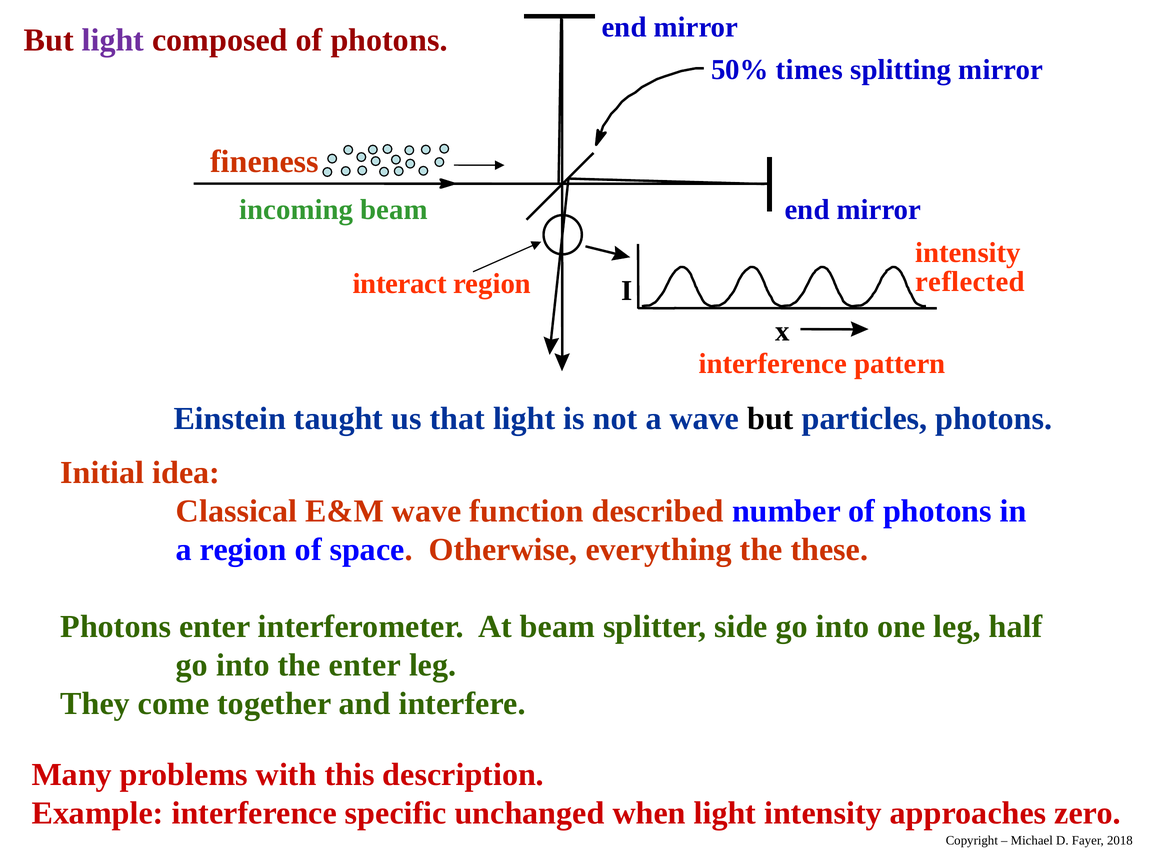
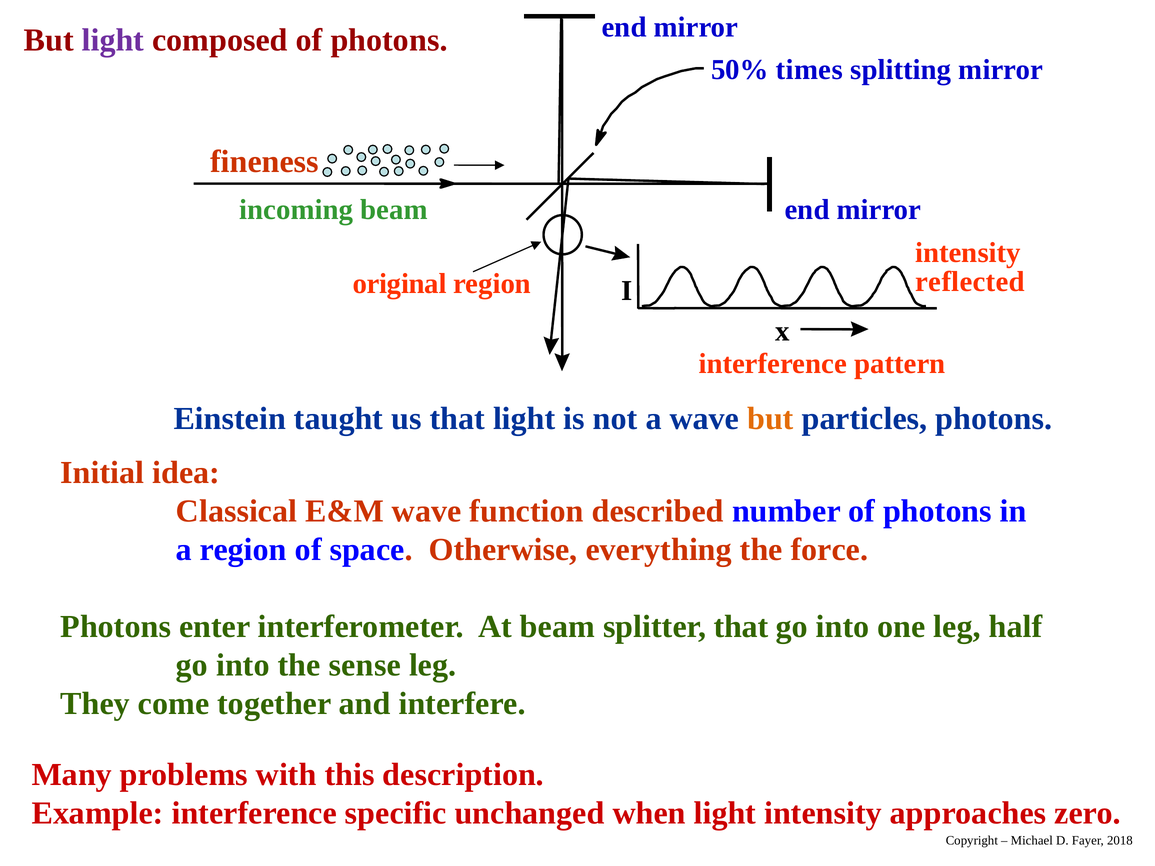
interact: interact -> original
but at (770, 419) colour: black -> orange
these: these -> force
splitter side: side -> that
the enter: enter -> sense
